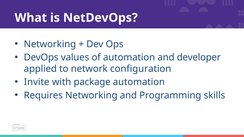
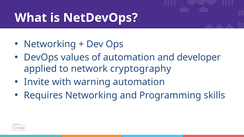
configuration: configuration -> cryptography
package: package -> warning
